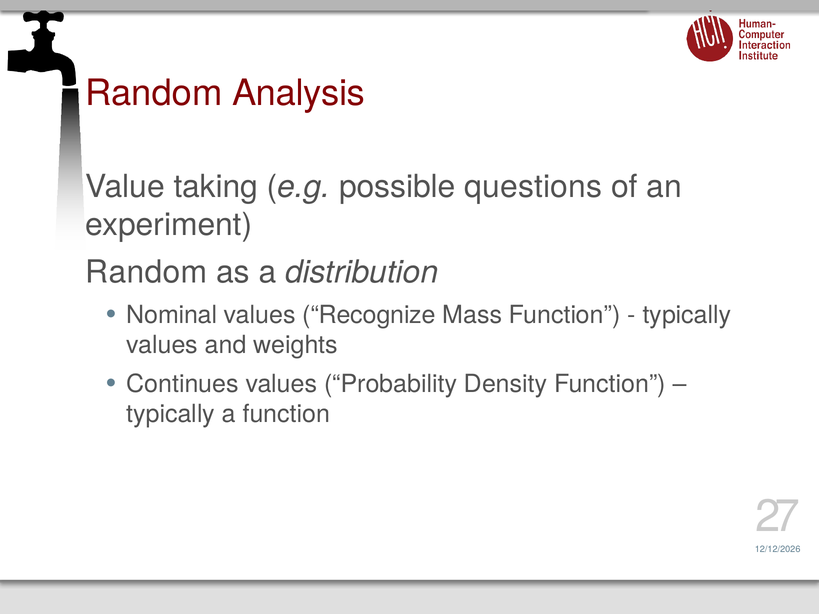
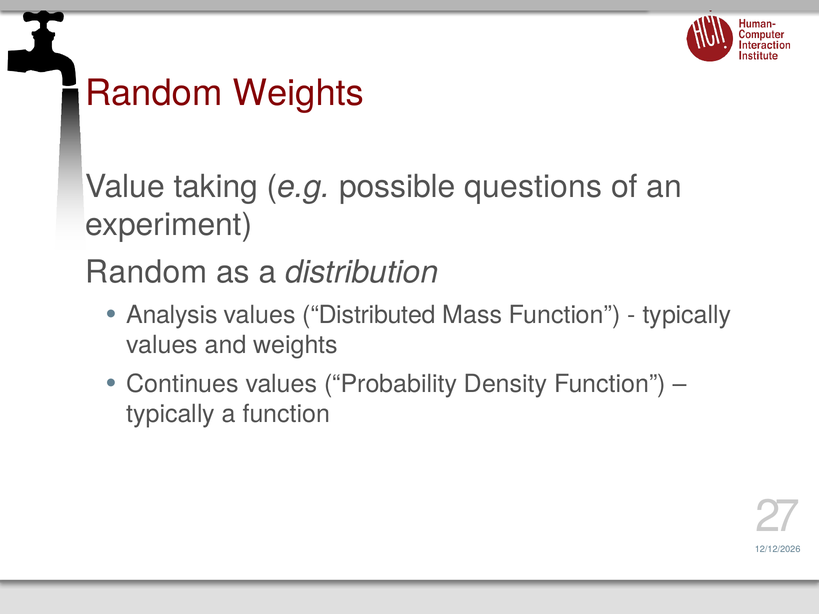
Random Analysis: Analysis -> Weights
Nominal: Nominal -> Analysis
Recognize: Recognize -> Distributed
